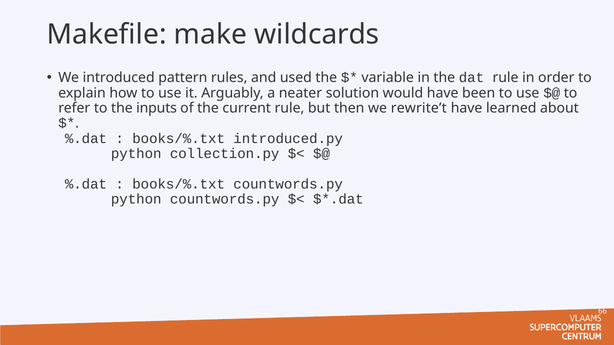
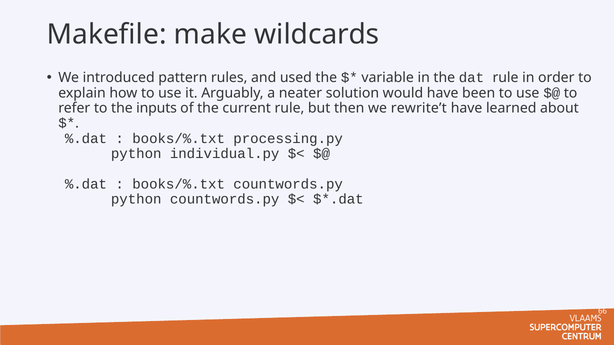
introduced.py: introduced.py -> processing.py
collection.py: collection.py -> individual.py
